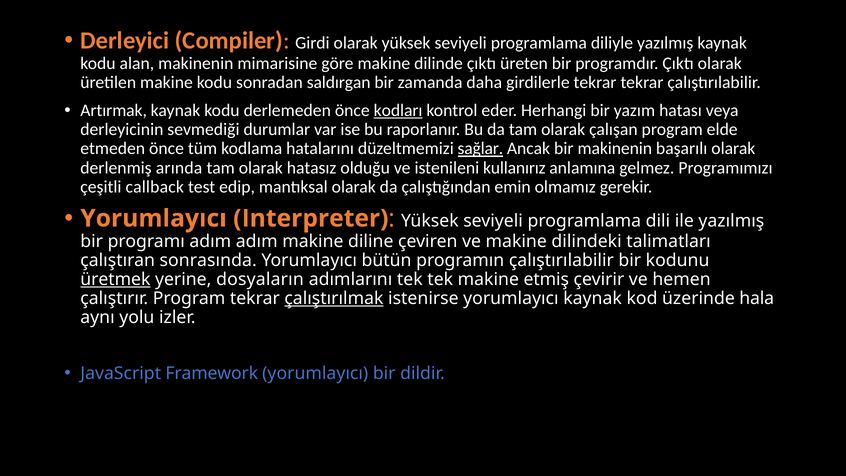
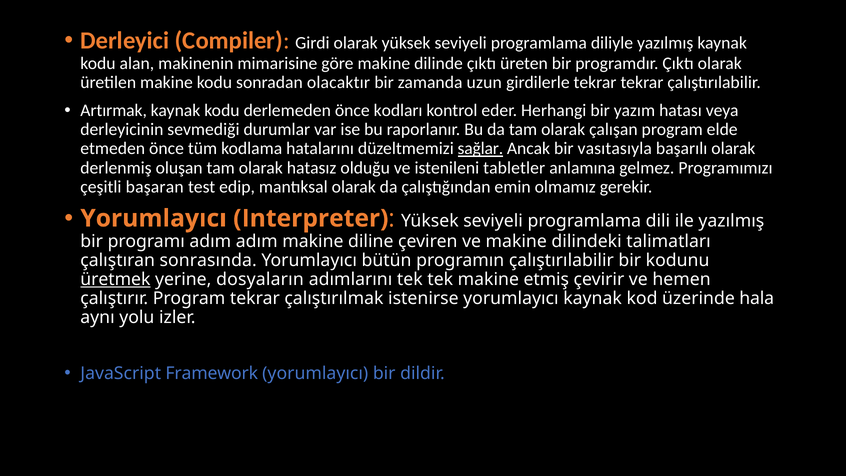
saldırgan: saldırgan -> olacaktır
daha: daha -> uzun
kodları underline: present -> none
bir makinenin: makinenin -> vasıtasıyla
arında: arında -> oluşan
kullanırız: kullanırız -> tabletler
callback: callback -> başaran
çalıştırılmak underline: present -> none
